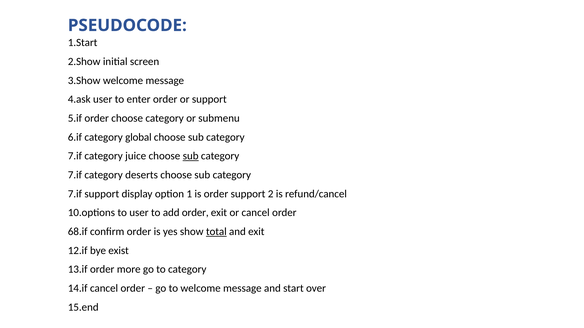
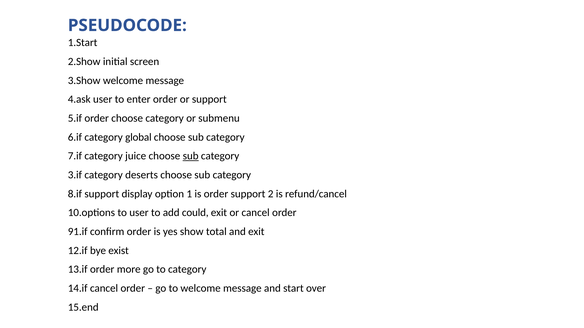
7.if at (75, 175): 7.if -> 3.if
7.if at (75, 194): 7.if -> 8.if
add order: order -> could
68.if: 68.if -> 91.if
total underline: present -> none
